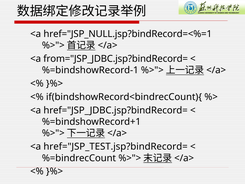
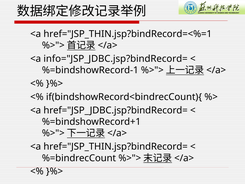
href="JSP_NULL.jsp?bindRecord=<%=1: href="JSP_NULL.jsp?bindRecord=<%=1 -> href="JSP_THIN.jsp?bindRecord=<%=1
from="JSP_JDBC.jsp?bindRecord=: from="JSP_JDBC.jsp?bindRecord= -> info="JSP_JDBC.jsp?bindRecord=
href="JSP_TEST.jsp?bindRecord=: href="JSP_TEST.jsp?bindRecord= -> href="JSP_THIN.jsp?bindRecord=
